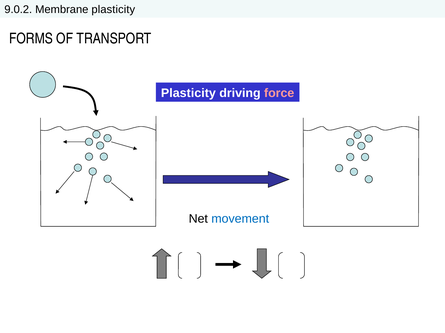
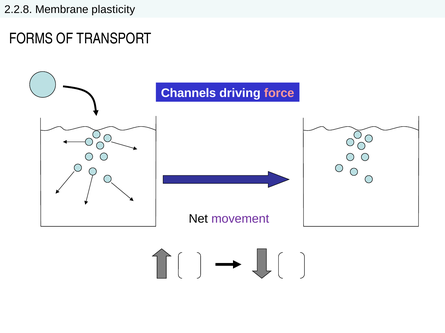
9.0.2: 9.0.2 -> 2.2.8
Plasticity at (188, 93): Plasticity -> Channels
movement colour: blue -> purple
